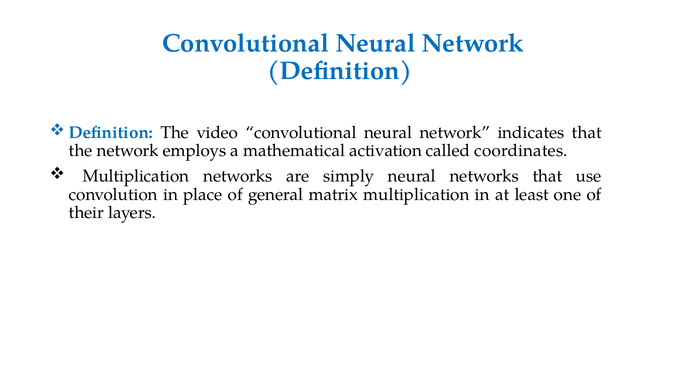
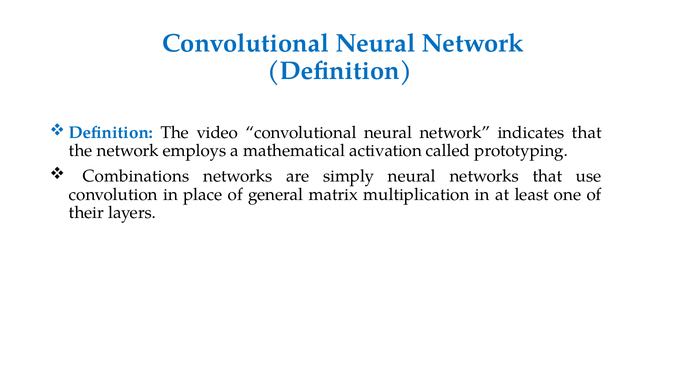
coordinates: coordinates -> prototyping
Multiplication at (136, 176): Multiplication -> Combinations
